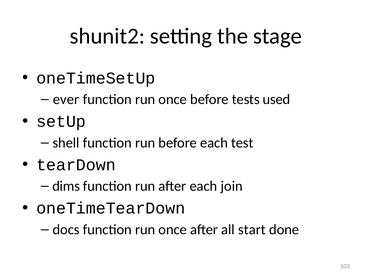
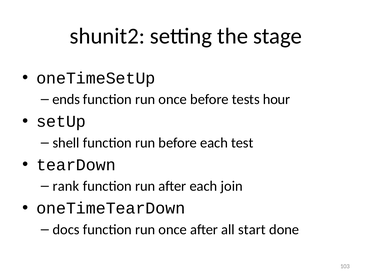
ever: ever -> ends
used: used -> hour
dims: dims -> rank
